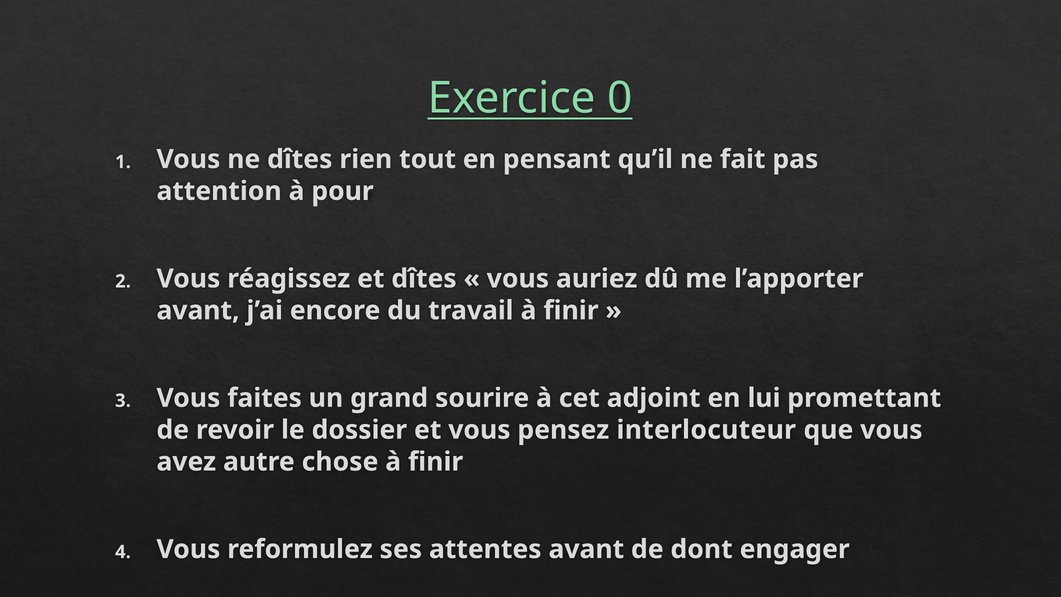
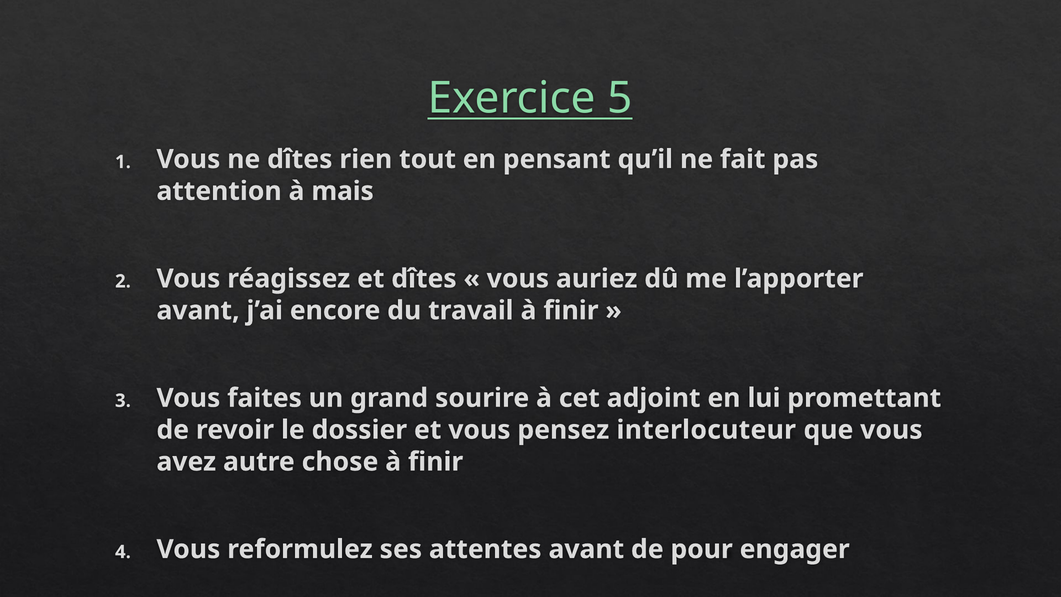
0: 0 -> 5
pour: pour -> mais
dont: dont -> pour
